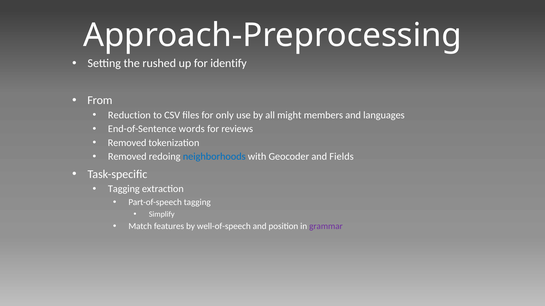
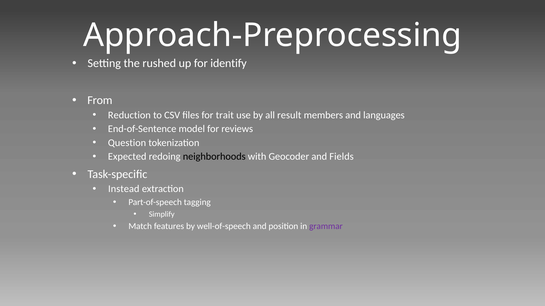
only: only -> trait
might: might -> result
words: words -> model
Removed at (127, 143): Removed -> Question
Removed at (127, 157): Removed -> Expected
neighborhoods colour: blue -> black
Tagging at (124, 189): Tagging -> Instead
